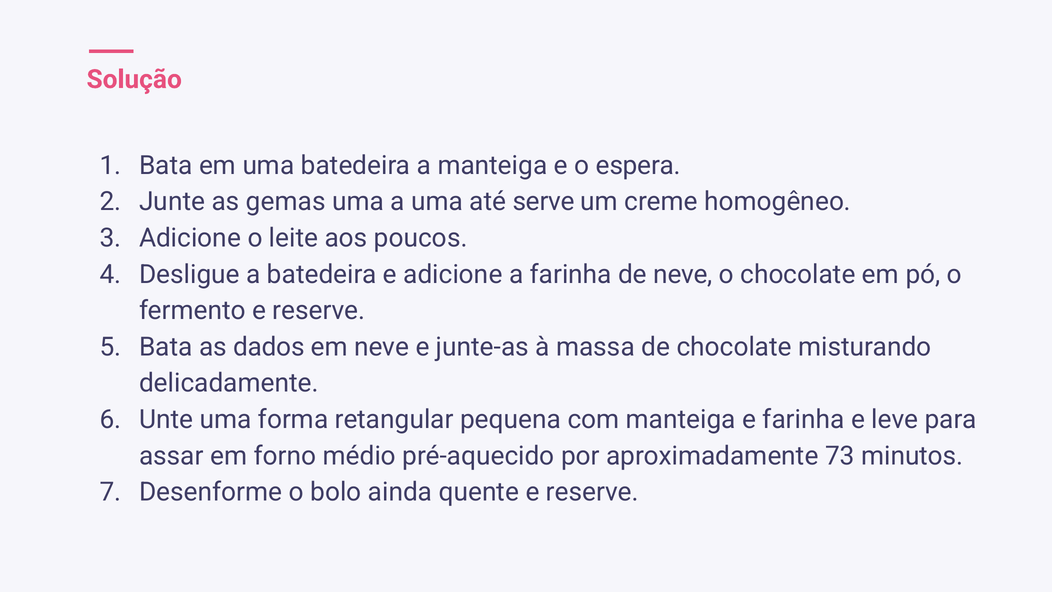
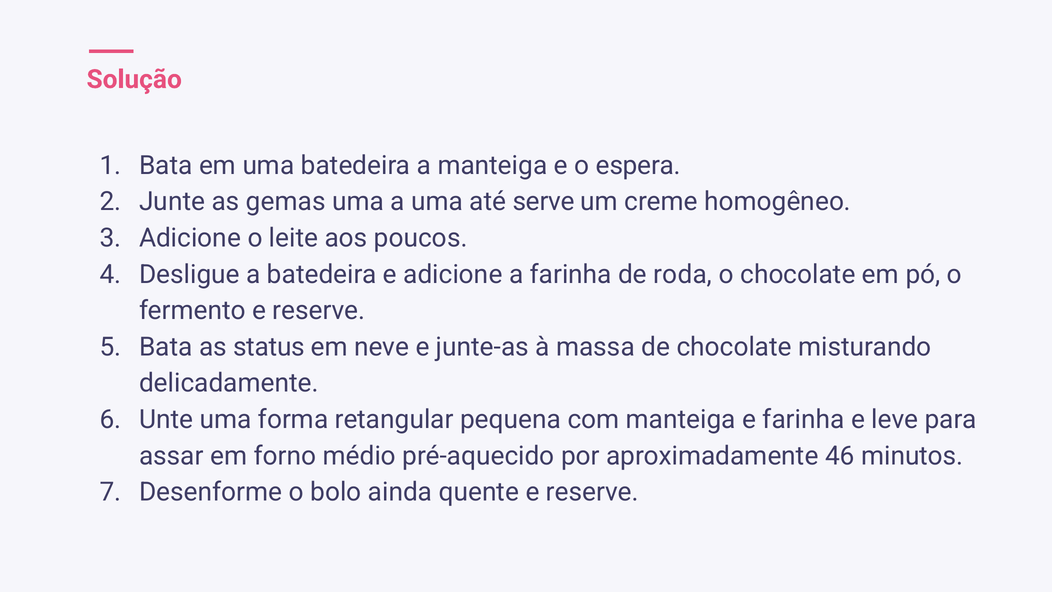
de neve: neve -> roda
dados: dados -> status
73: 73 -> 46
